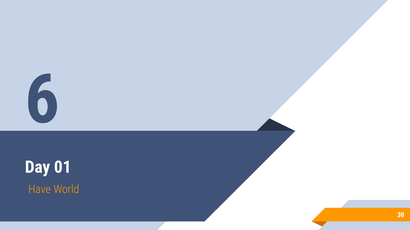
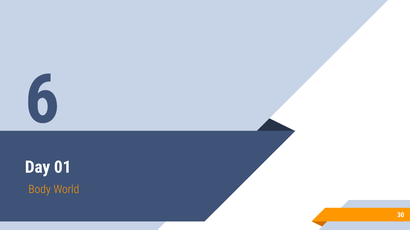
Have: Have -> Body
